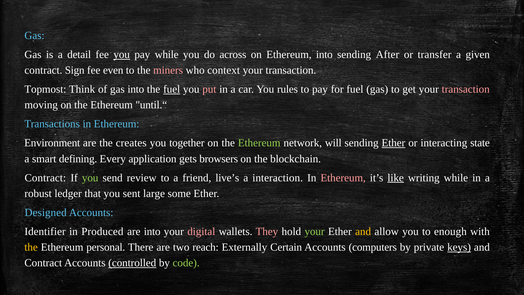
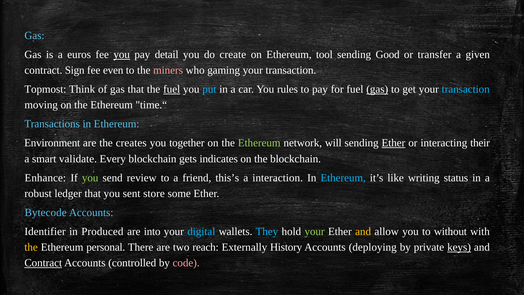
detail: detail -> euros
pay while: while -> detail
across: across -> create
Ethereum into: into -> tool
After: After -> Good
context: context -> gaming
gas into: into -> that
put colour: pink -> light blue
gas at (377, 89) underline: none -> present
transaction at (466, 89) colour: pink -> light blue
until.“: until.“ -> time.“
state: state -> their
defining: defining -> validate
Every application: application -> blockchain
browsers: browsers -> indicates
Contract at (45, 178): Contract -> Enhance
live’s: live’s -> this’s
Ethereum at (343, 178) colour: pink -> light blue
like underline: present -> none
writing while: while -> status
large: large -> store
Designed: Designed -> Bytecode
digital colour: pink -> light blue
They colour: pink -> light blue
enough: enough -> without
Certain: Certain -> History
computers: computers -> deploying
Contract at (43, 263) underline: none -> present
controlled underline: present -> none
code colour: light green -> pink
